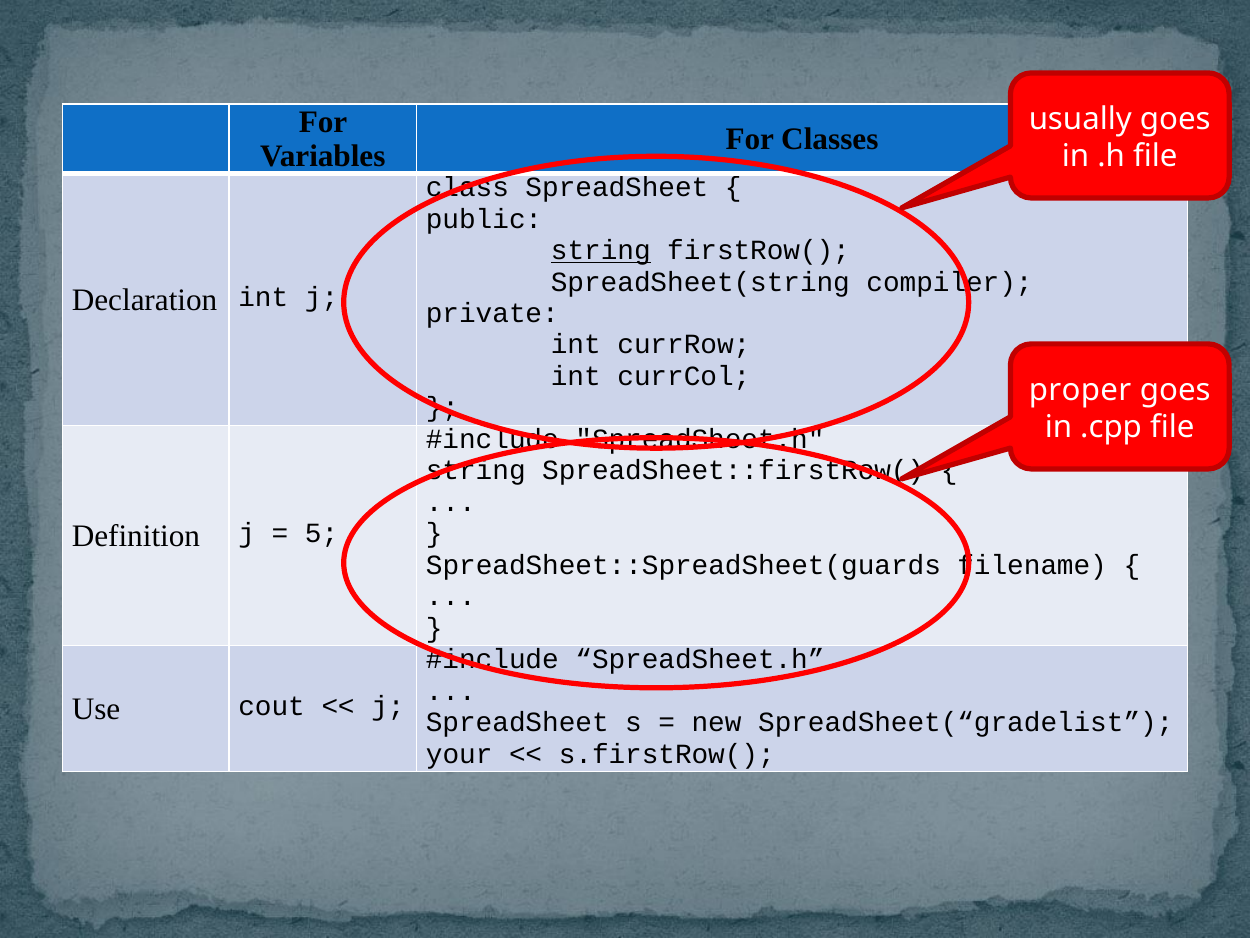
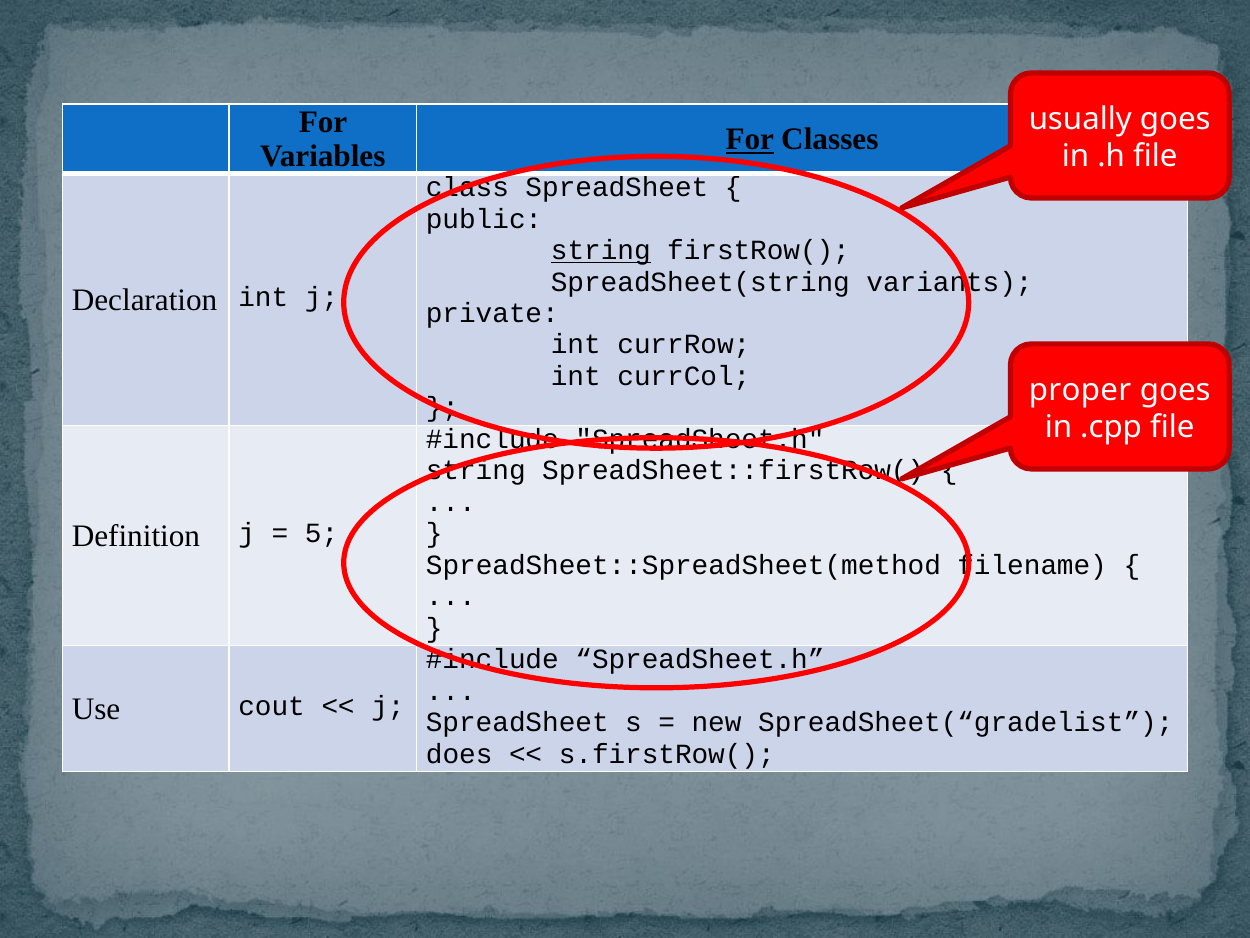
For at (750, 139) underline: none -> present
compiler: compiler -> variants
SpreadSheet::SpreadSheet(guards: SpreadSheet::SpreadSheet(guards -> SpreadSheet::SpreadSheet(method
your: your -> does
